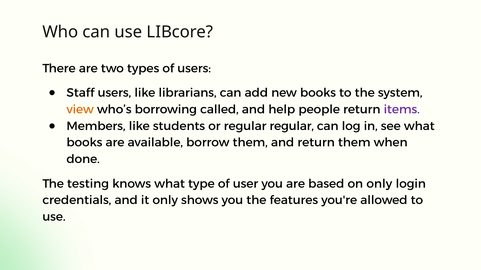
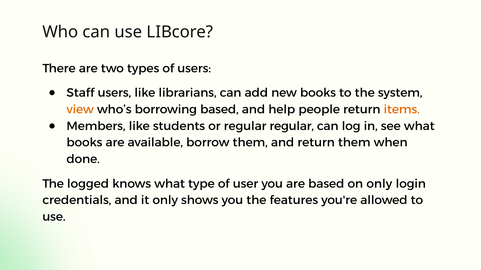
borrowing called: called -> based
items colour: purple -> orange
testing: testing -> logged
